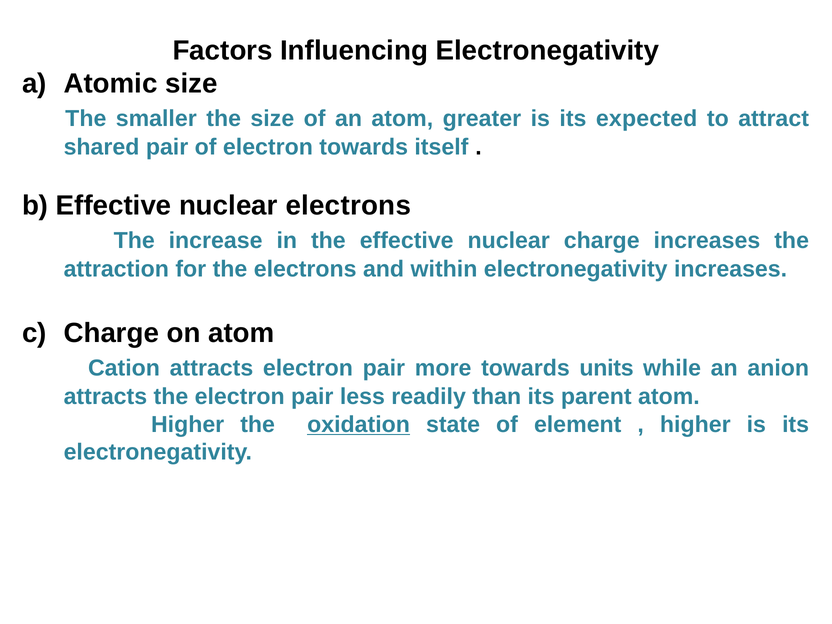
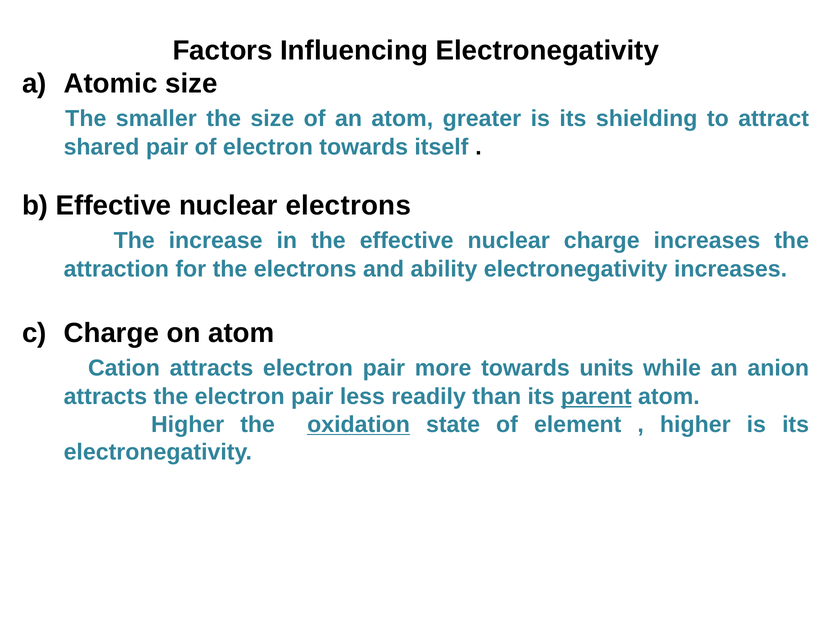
expected: expected -> shielding
within: within -> ability
parent underline: none -> present
